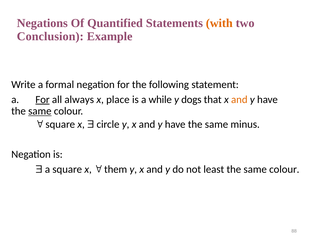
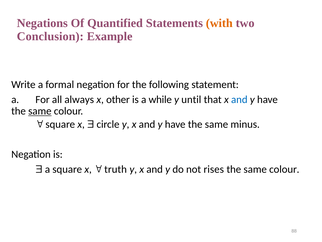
For at (43, 99) underline: present -> none
place: place -> other
dogs: dogs -> until
and at (239, 99) colour: orange -> blue
them: them -> truth
least: least -> rises
